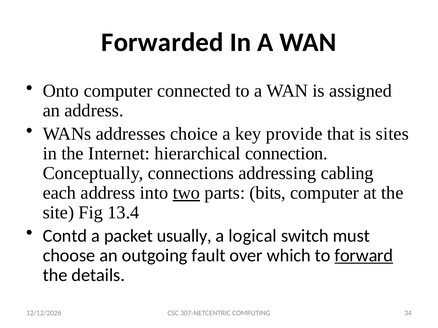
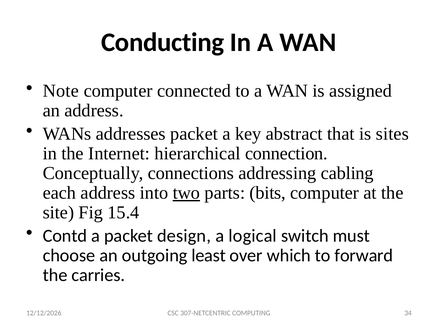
Forwarded: Forwarded -> Conducting
Onto: Onto -> Note
addresses choice: choice -> packet
provide: provide -> abstract
13.4: 13.4 -> 15.4
usually: usually -> design
fault: fault -> least
forward underline: present -> none
details: details -> carries
